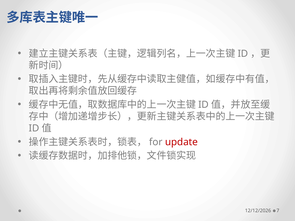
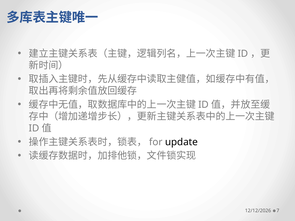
update colour: red -> black
